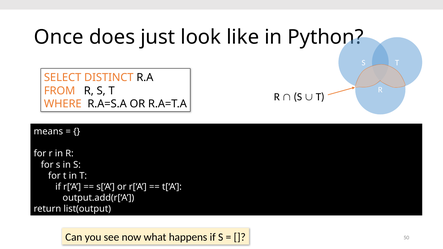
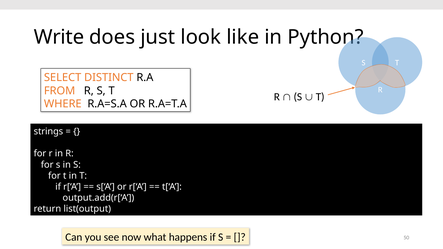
Once: Once -> Write
means: means -> strings
